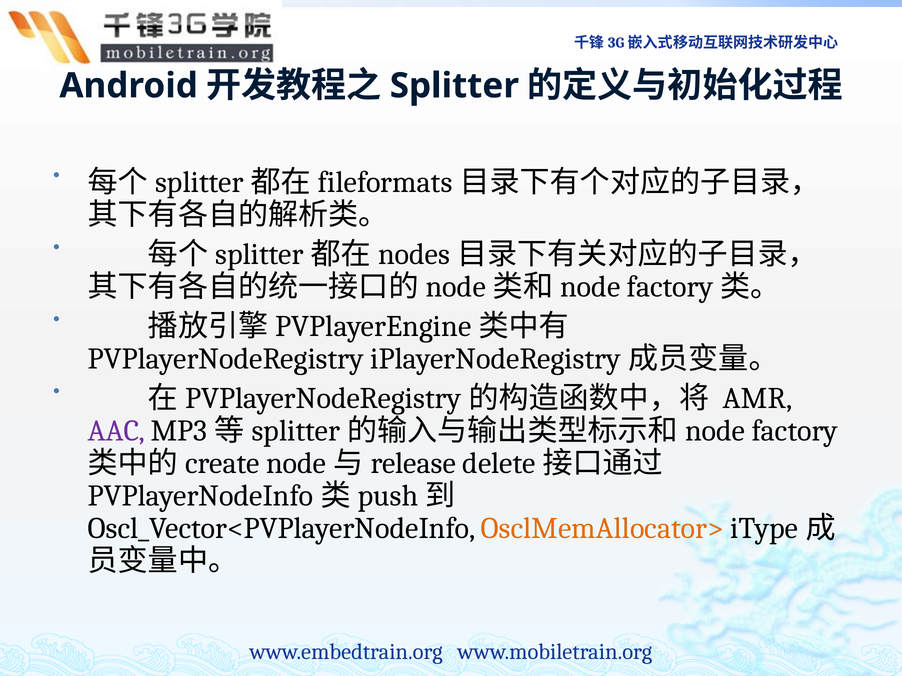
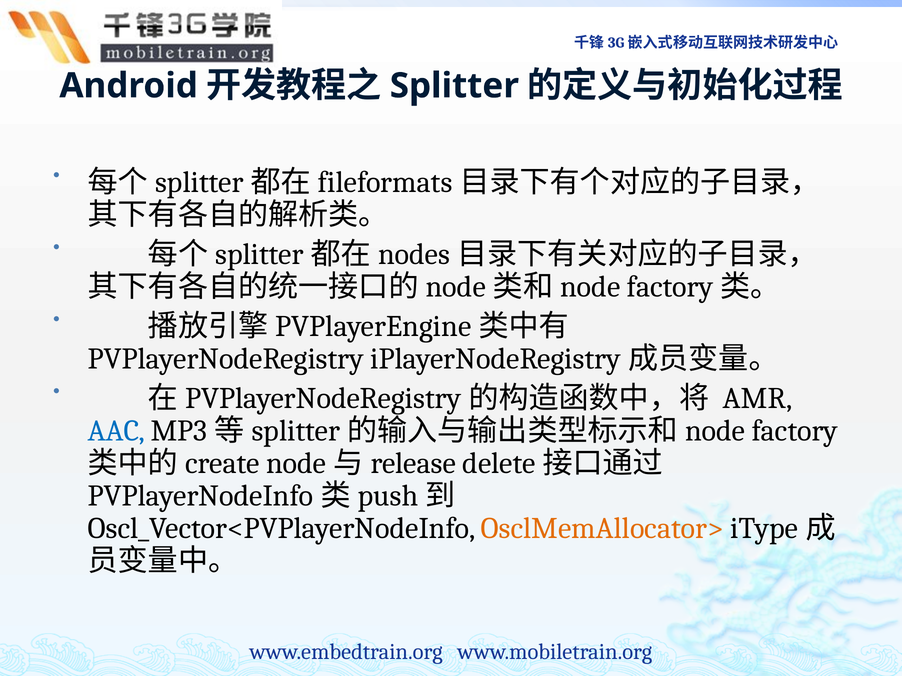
AAC colour: purple -> blue
